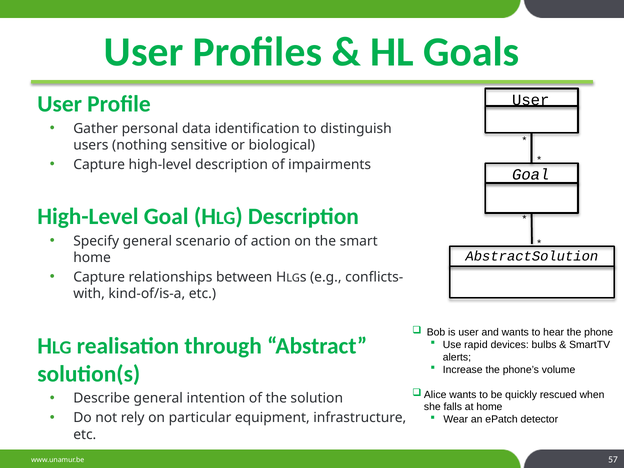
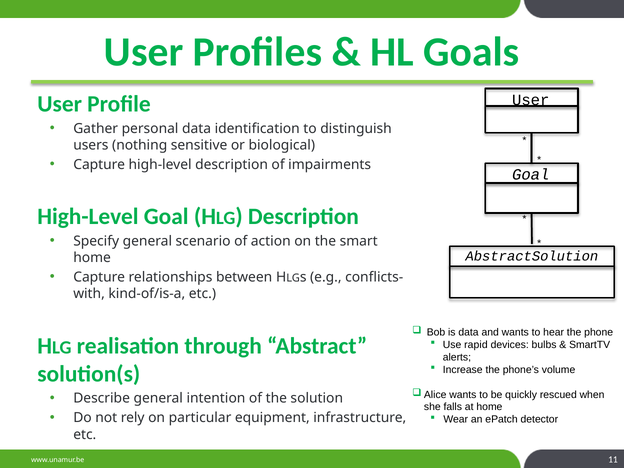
is user: user -> data
57: 57 -> 11
